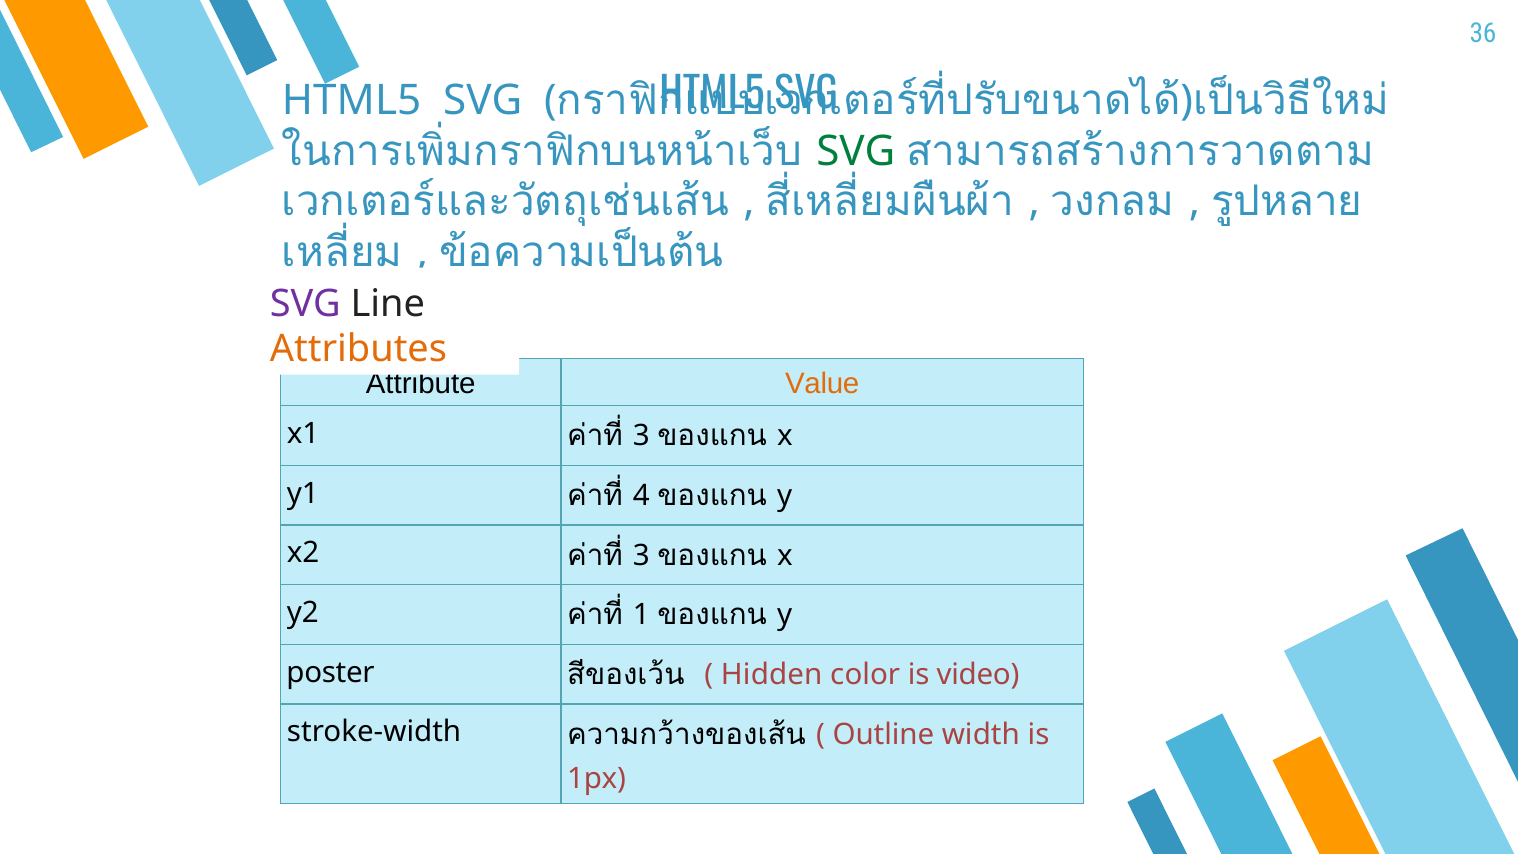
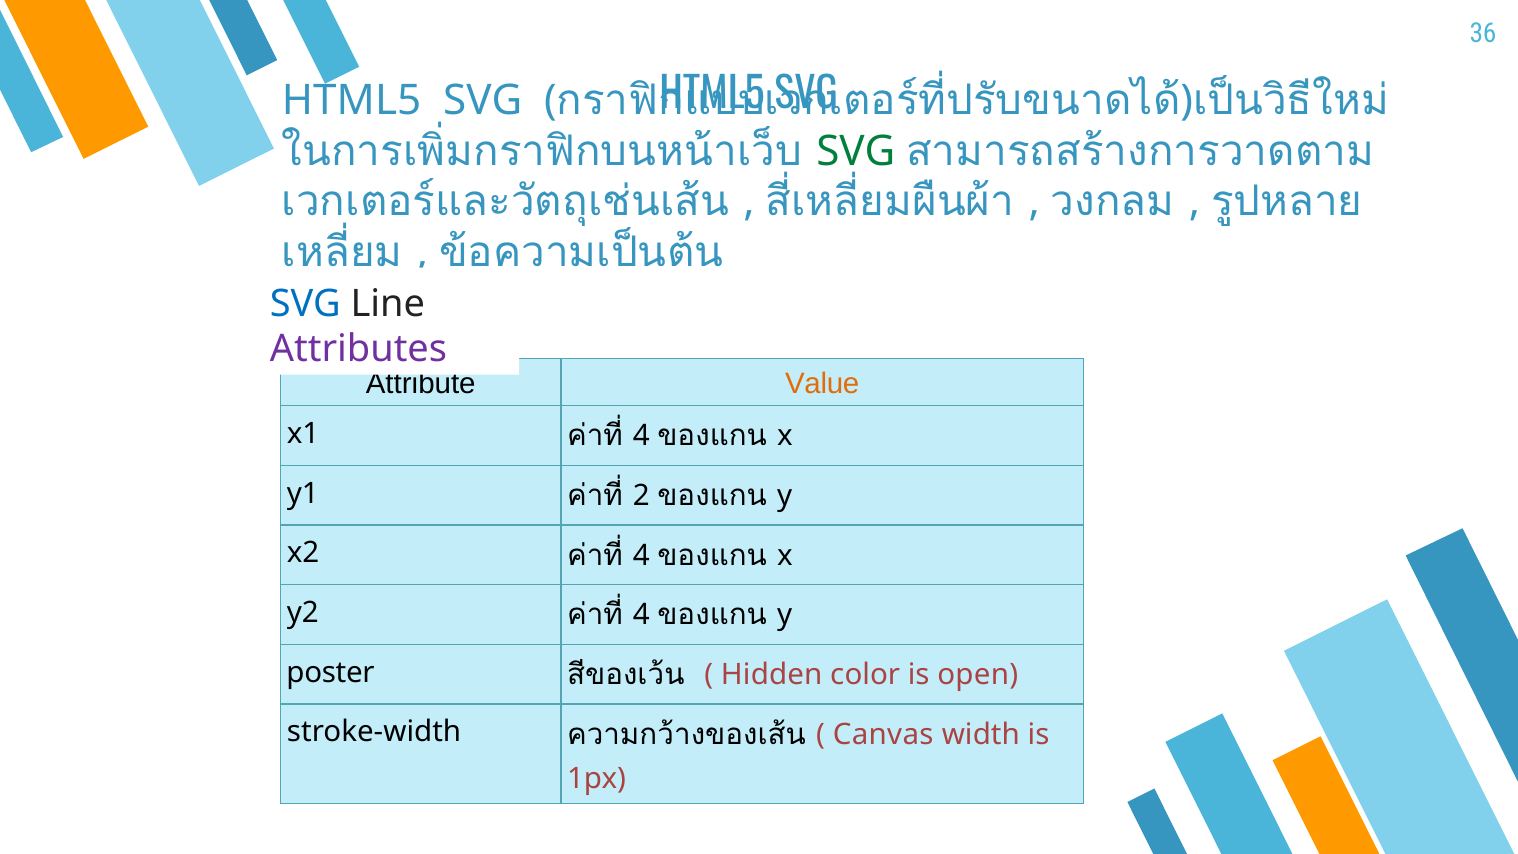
SVG at (305, 304) colour: purple -> blue
Attributes colour: orange -> purple
3 at (641, 436): 3 -> 4
4: 4 -> 2
3 at (641, 555): 3 -> 4
1 at (641, 615): 1 -> 4
video: video -> open
Outline: Outline -> Canvas
